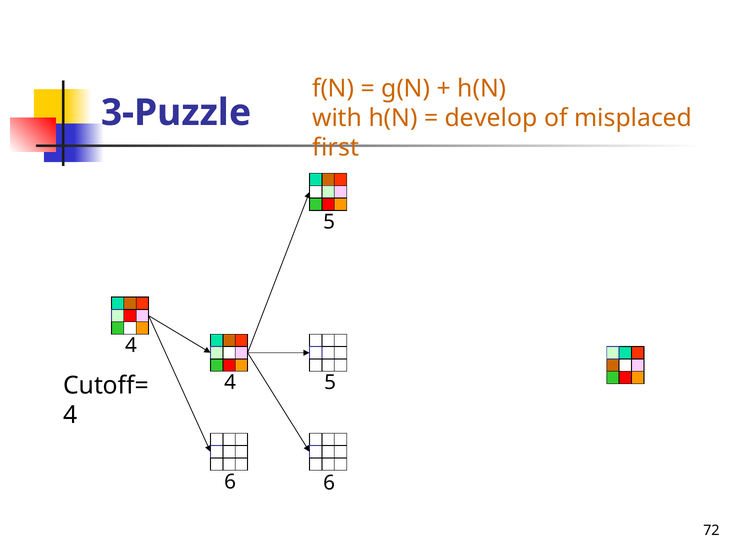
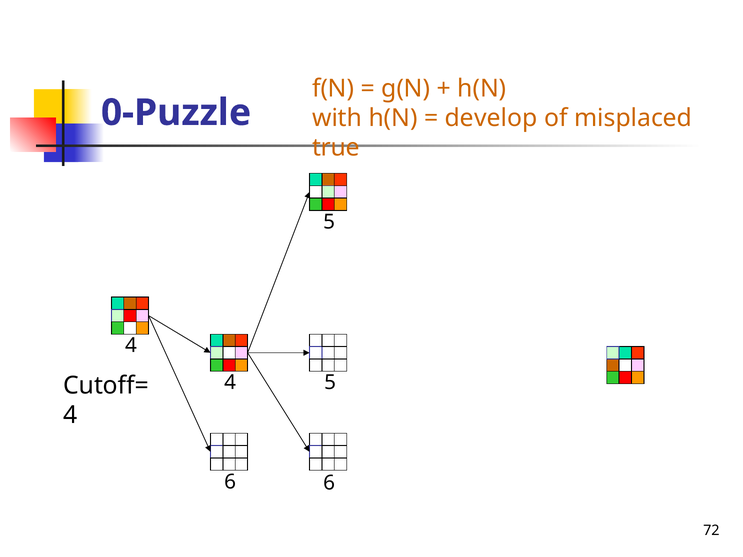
3-Puzzle: 3-Puzzle -> 0-Puzzle
first: first -> true
